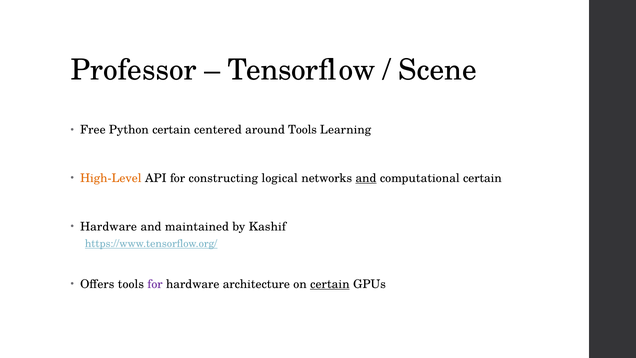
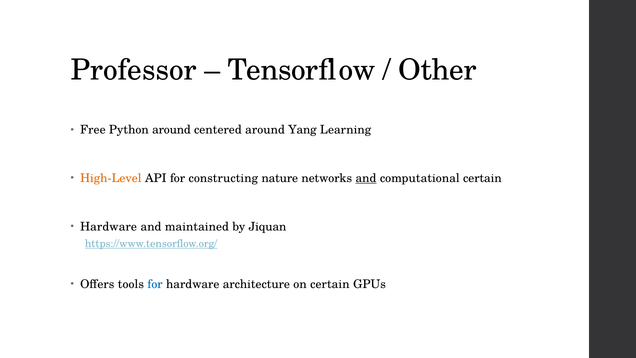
Scene: Scene -> Other
Python certain: certain -> around
around Tools: Tools -> Yang
logical: logical -> nature
Kashif: Kashif -> Jiquan
for at (155, 284) colour: purple -> blue
certain at (330, 284) underline: present -> none
